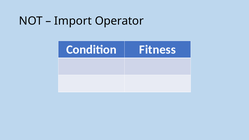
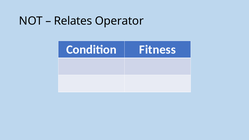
Import: Import -> Relates
